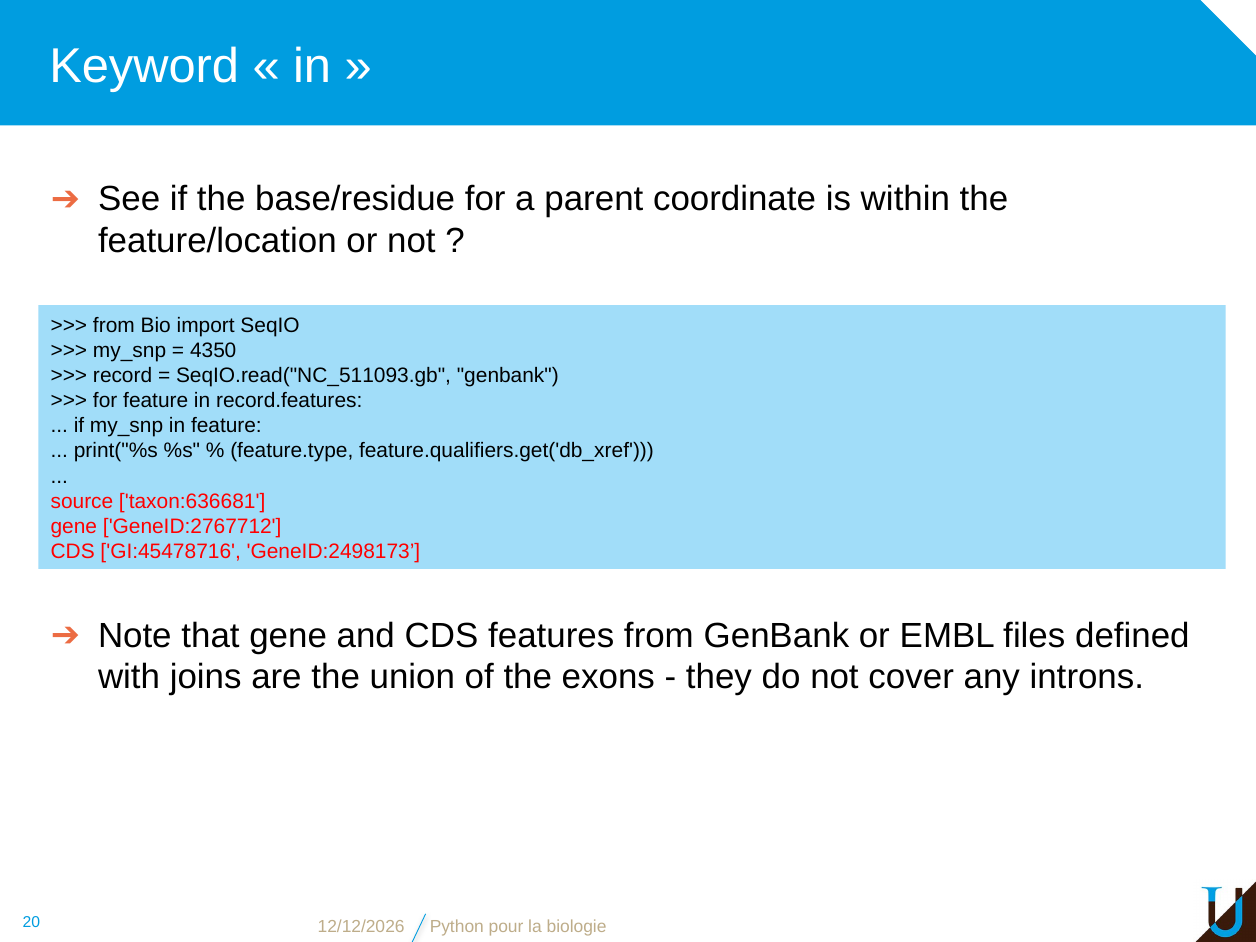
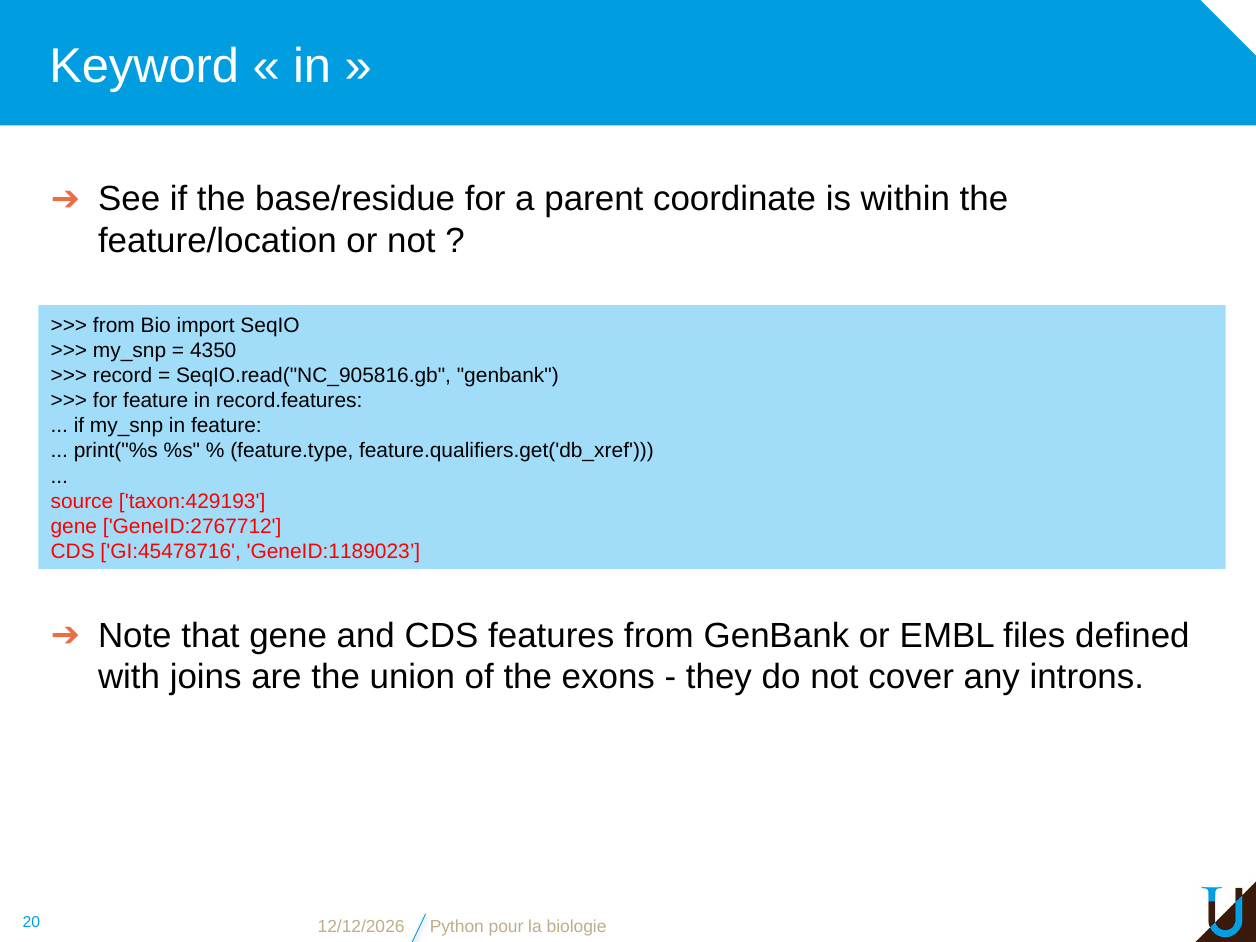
SeqIO.read("NC_511093.gb: SeqIO.read("NC_511093.gb -> SeqIO.read("NC_905816.gb
taxon:636681: taxon:636681 -> taxon:429193
GeneID:2498173: GeneID:2498173 -> GeneID:1189023
